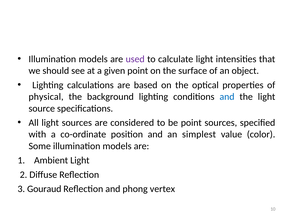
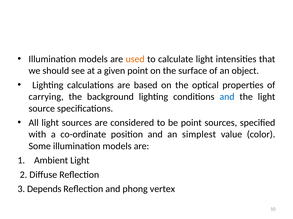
used colour: purple -> orange
physical: physical -> carrying
Gouraud: Gouraud -> Depends
